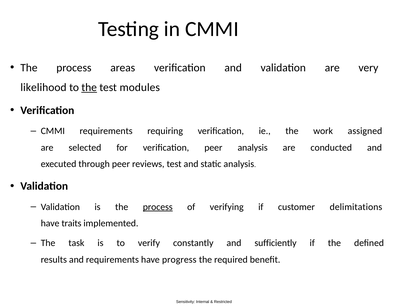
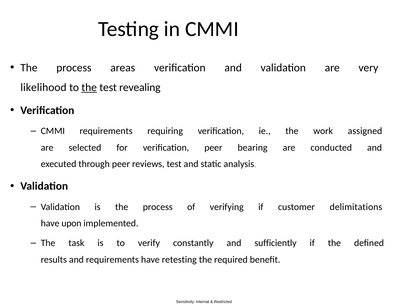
modules: modules -> revealing
peer analysis: analysis -> bearing
process at (158, 207) underline: present -> none
traits: traits -> upon
progress: progress -> retesting
